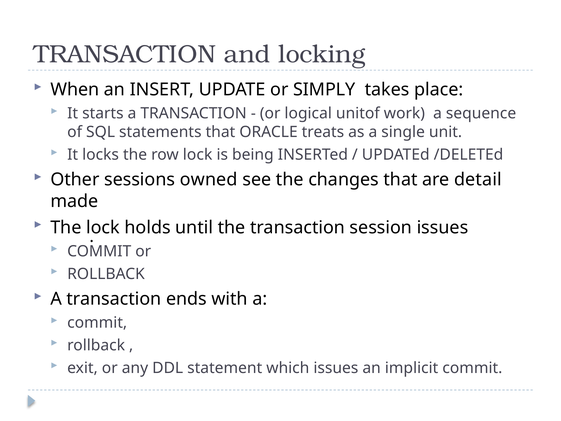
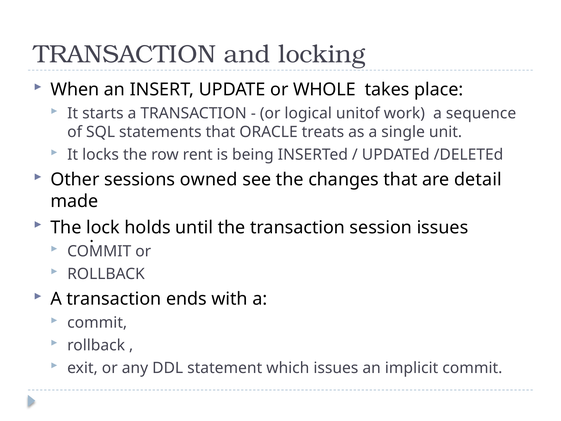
SIMPLY: SIMPLY -> WHOLE
row lock: lock -> rent
